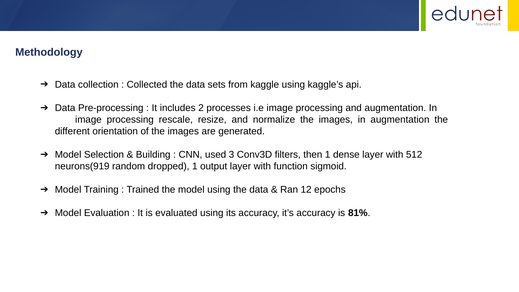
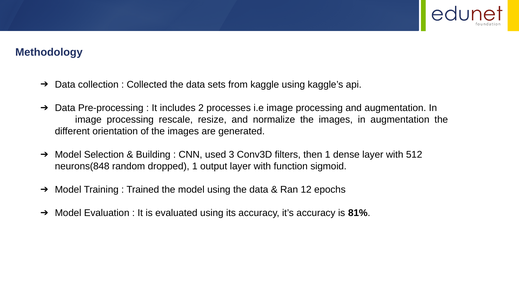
neurons(919: neurons(919 -> neurons(848
